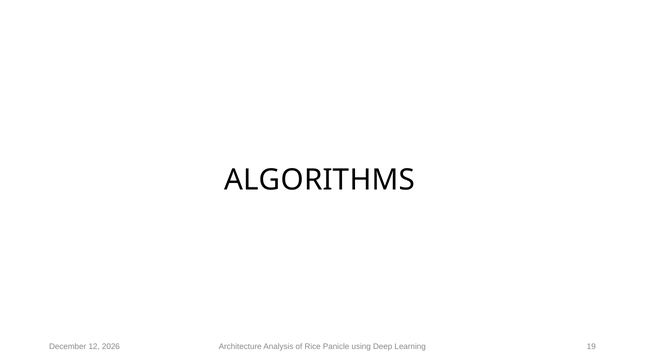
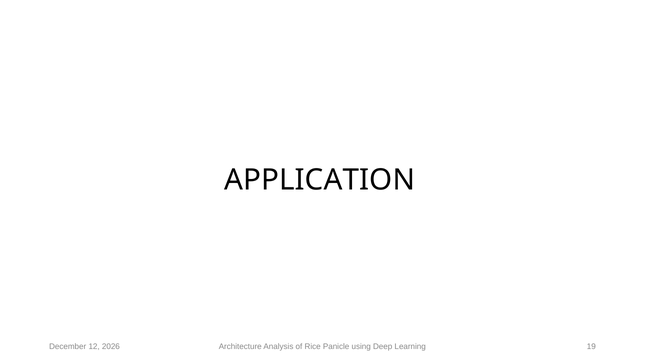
ALGORITHMS: ALGORITHMS -> APPLICATION
